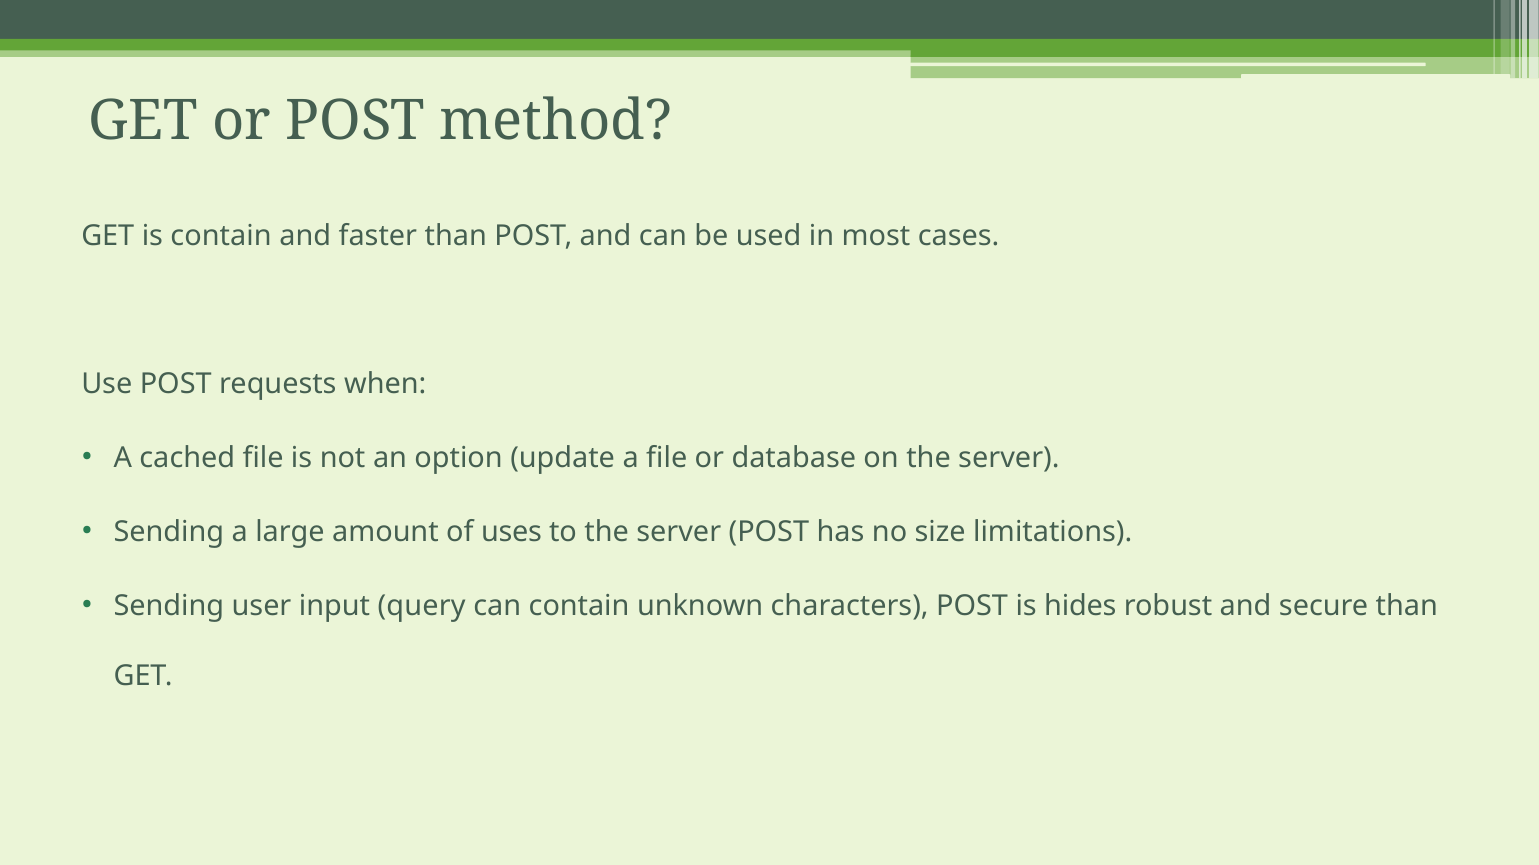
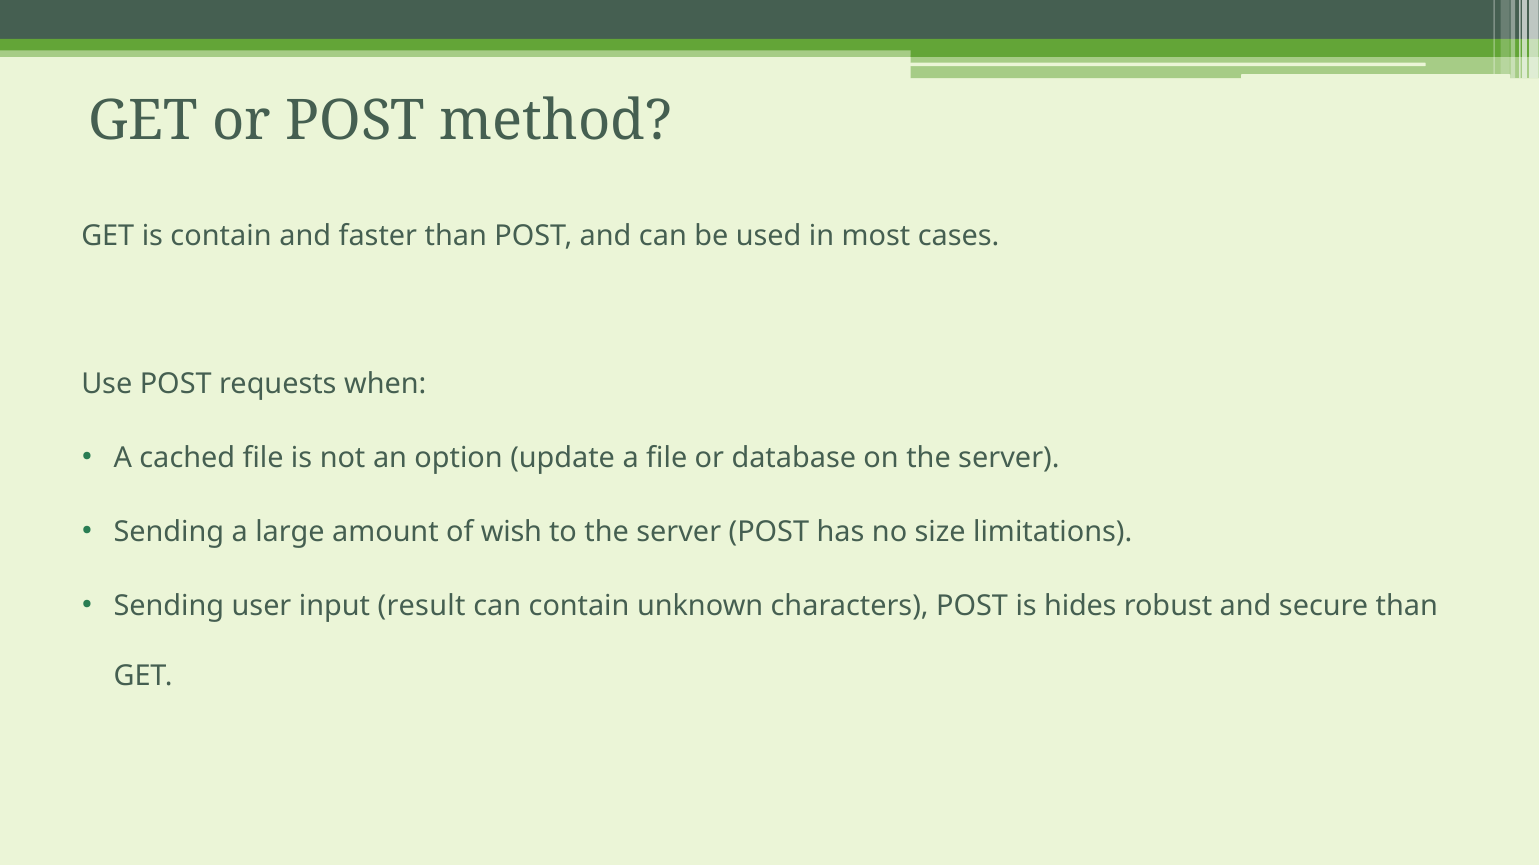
uses: uses -> wish
query: query -> result
